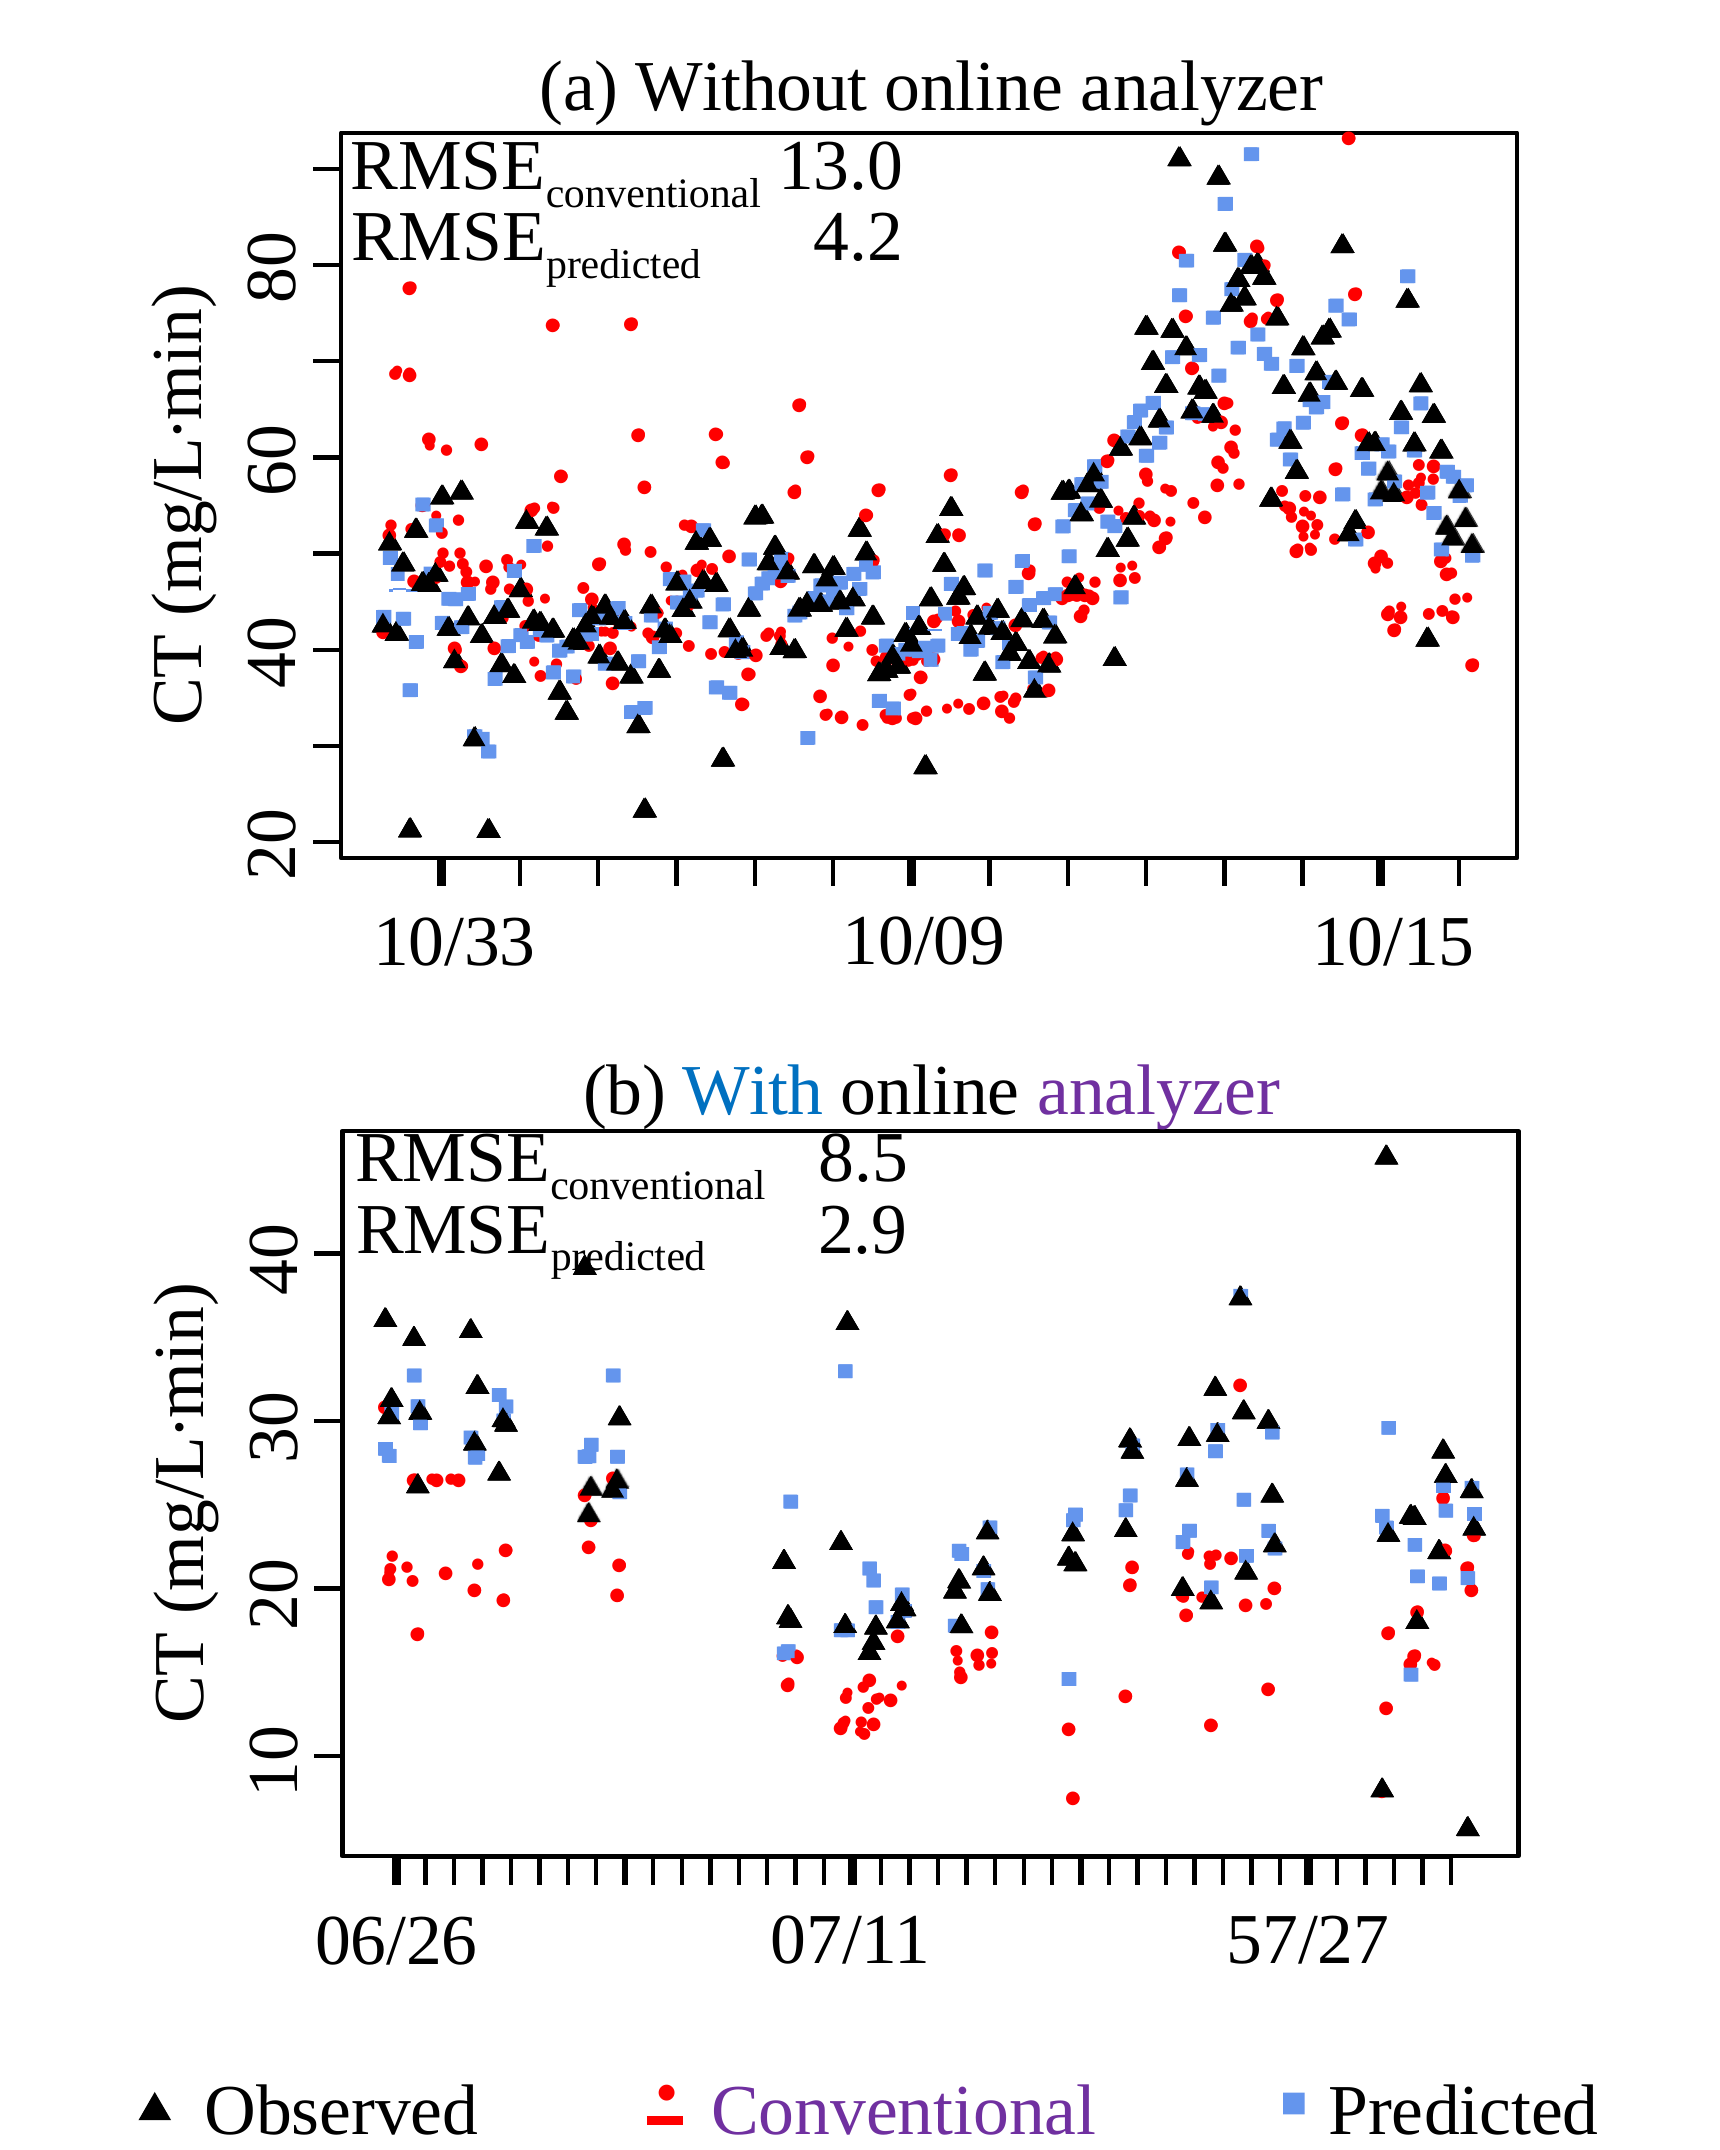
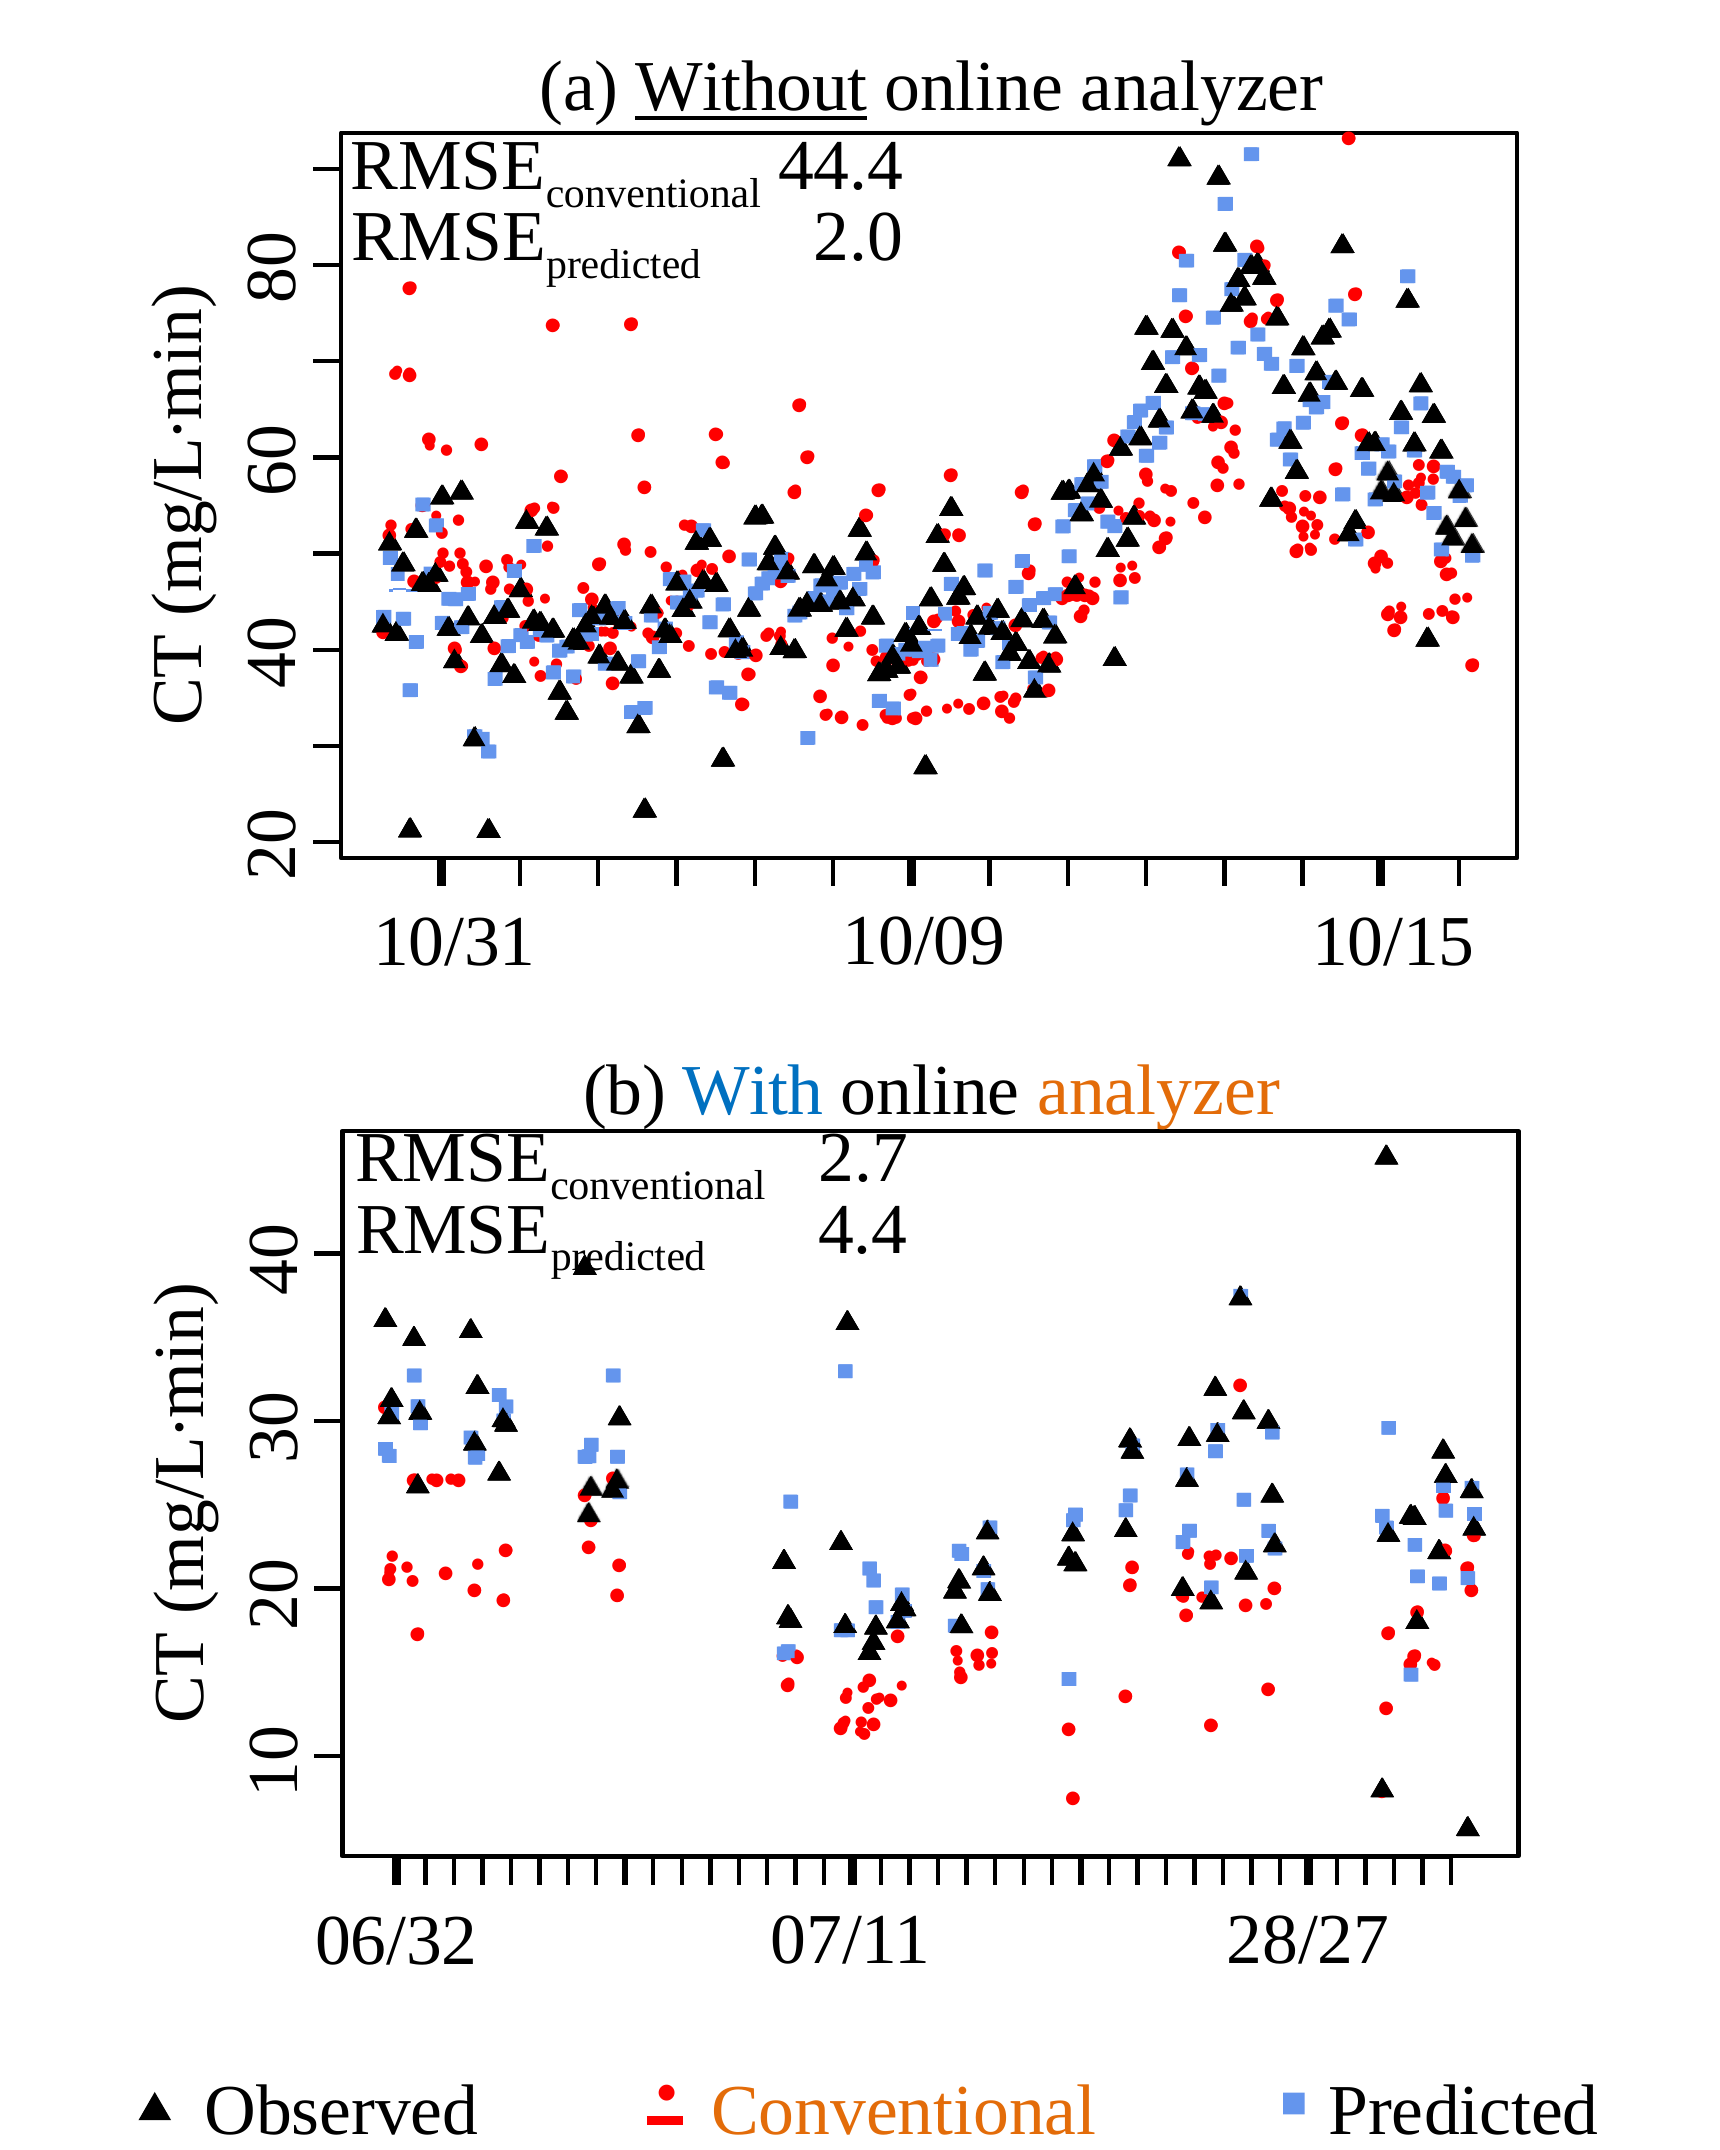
Without underline: none -> present
13.0: 13.0 -> 44.4
4.2: 4.2 -> 2.0
10/33: 10/33 -> 10/31
analyzer at (1159, 1090) colour: purple -> orange
8.5: 8.5 -> 2.7
2.9: 2.9 -> 4.4
06/26: 06/26 -> 06/32
57/27: 57/27 -> 28/27
Conventional at (904, 2111) colour: purple -> orange
